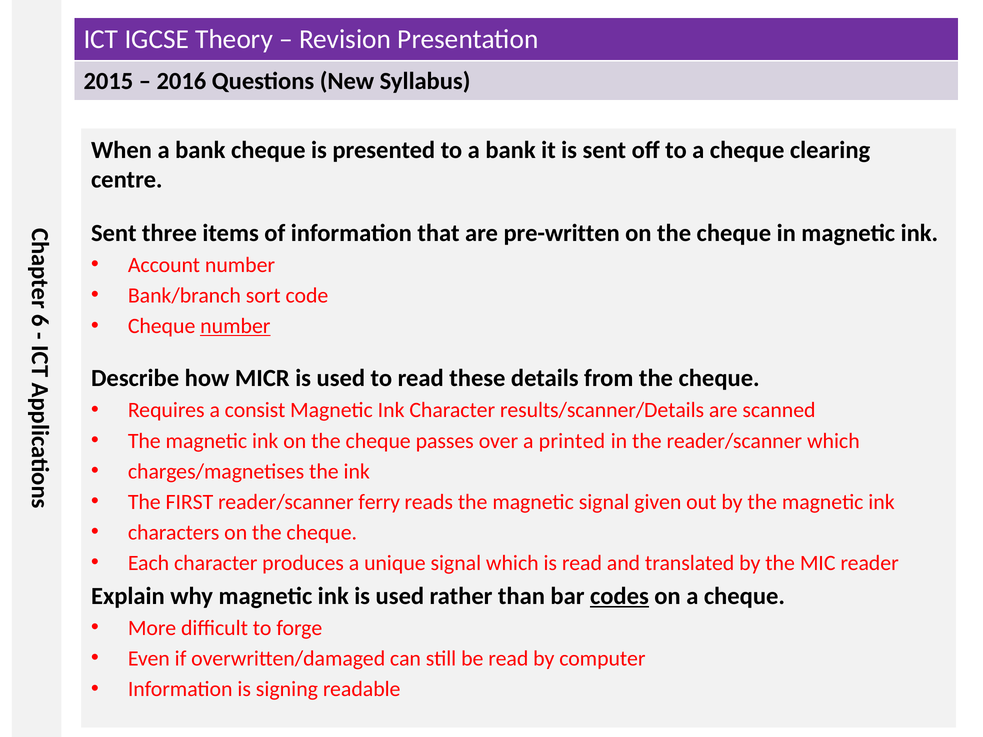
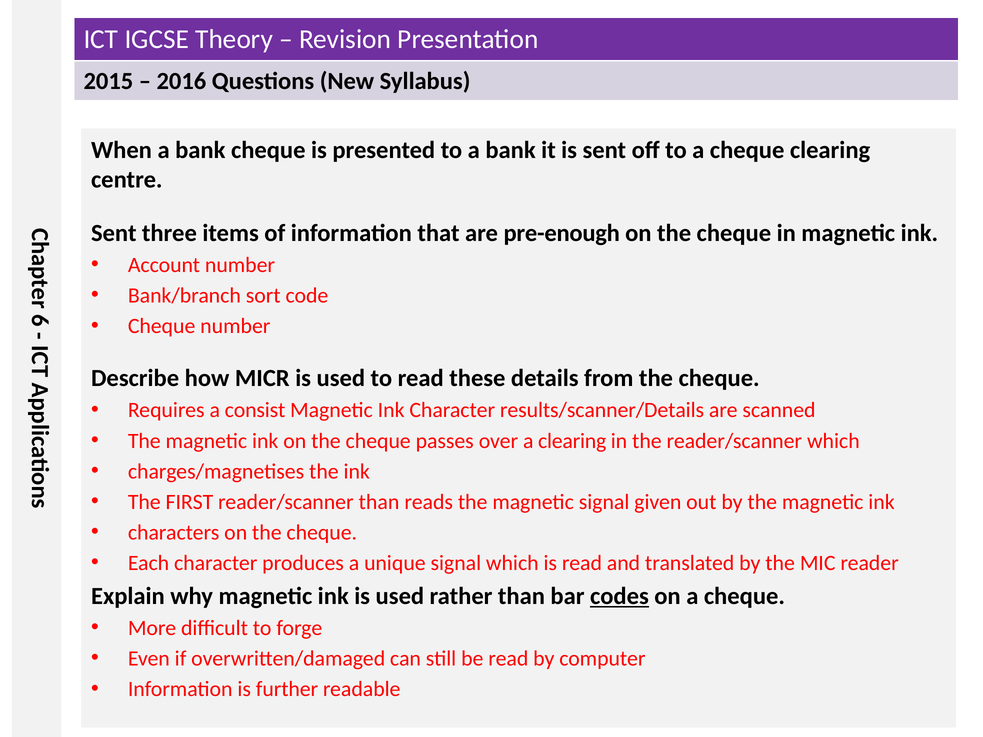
pre-written: pre-written -> pre-enough
number at (235, 326) underline: present -> none
a printed: printed -> clearing
reader/scanner ferry: ferry -> than
signing: signing -> further
